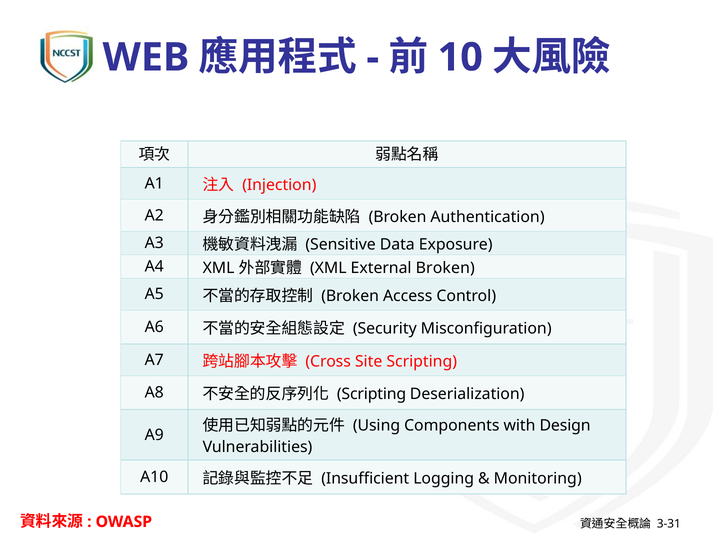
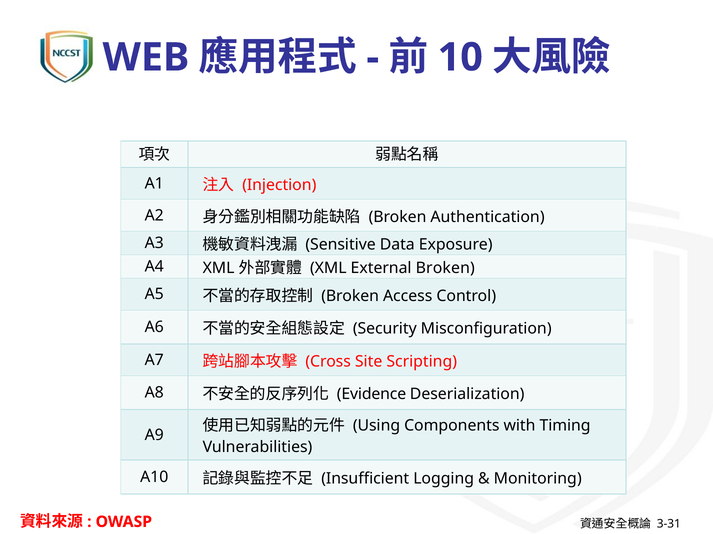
Scripting at (372, 395): Scripting -> Evidence
Design: Design -> Timing
